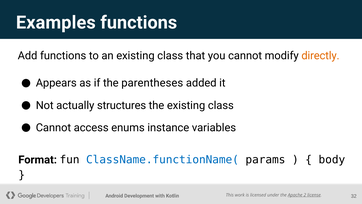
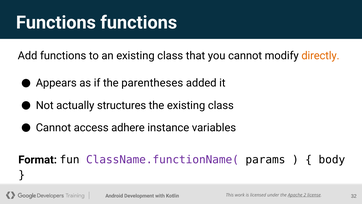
Examples at (56, 23): Examples -> Functions
enums: enums -> adhere
ClassName.functionName( colour: blue -> purple
